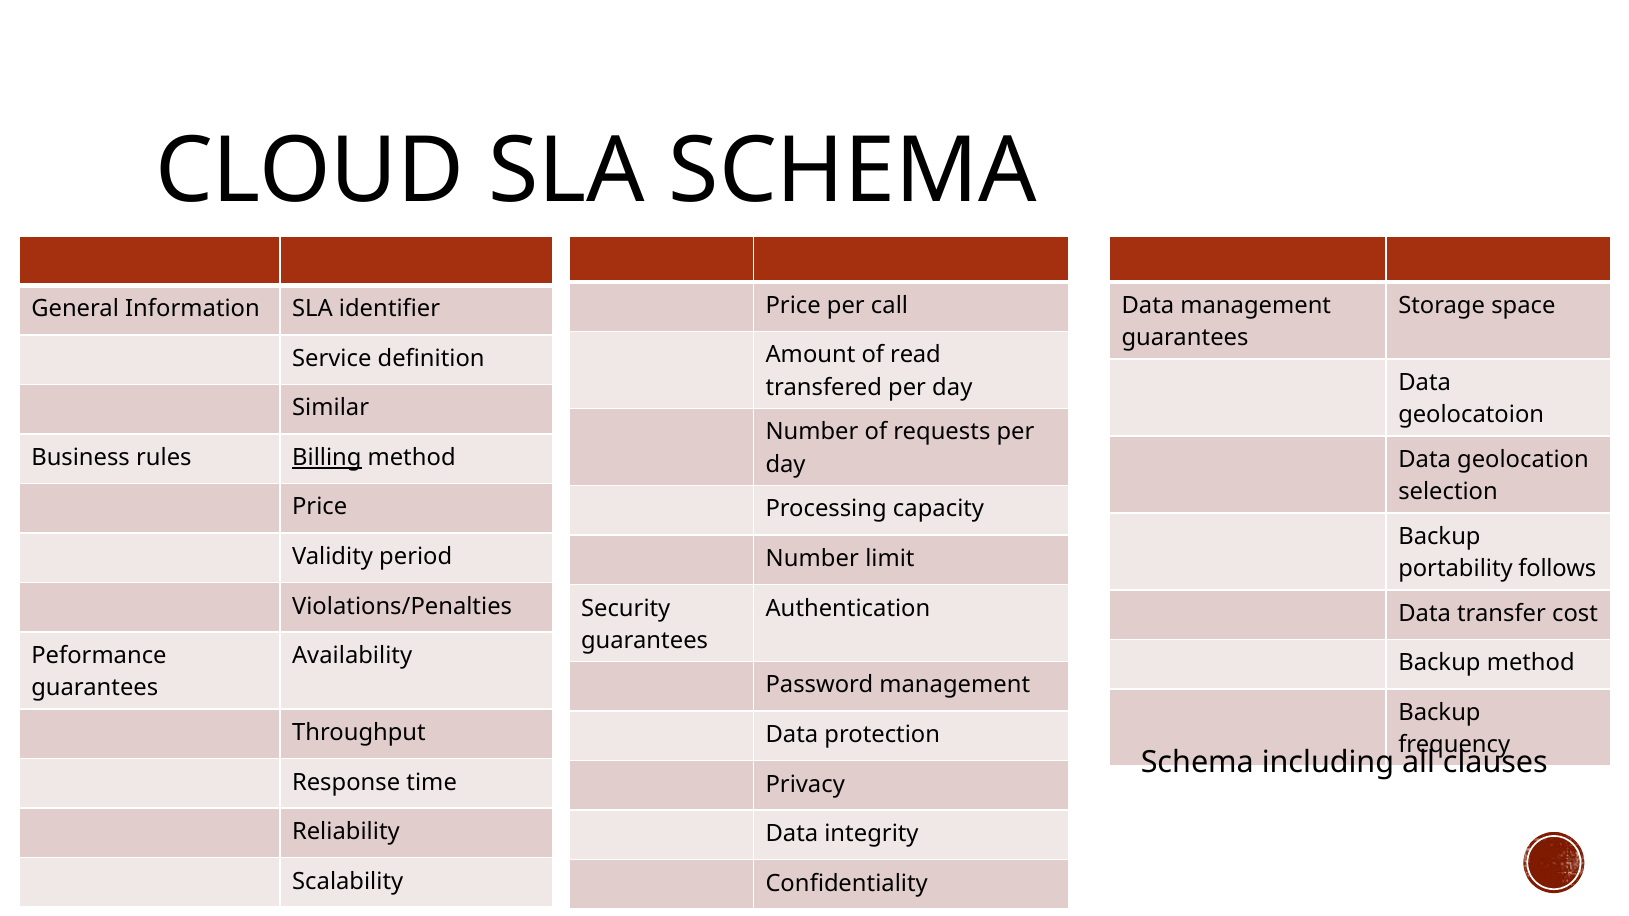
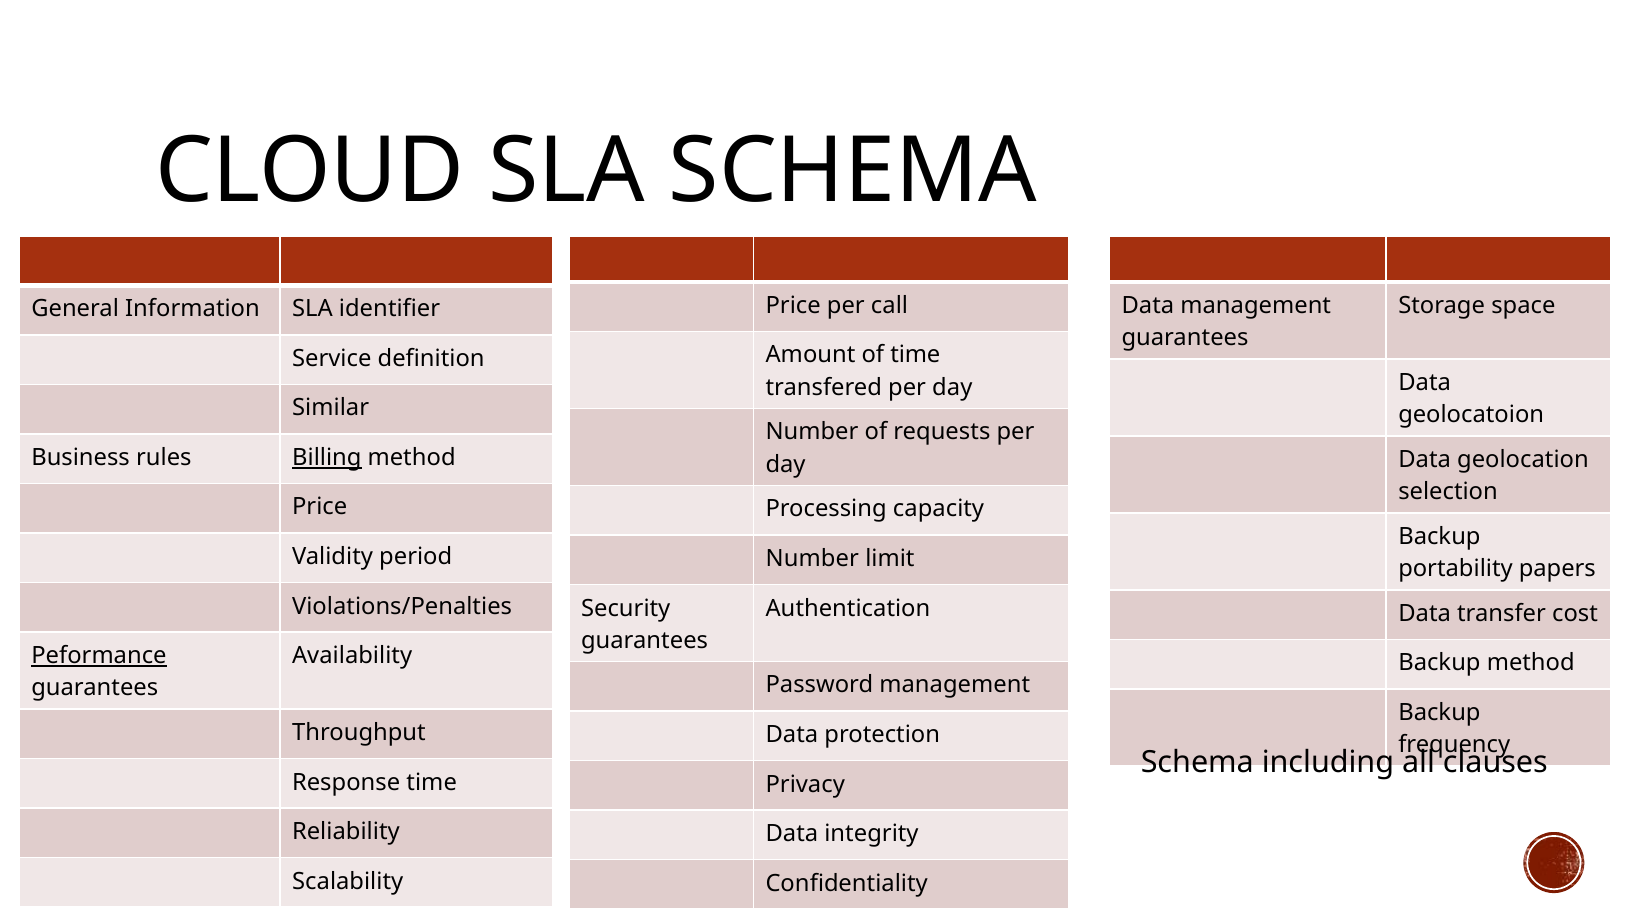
of read: read -> time
follows: follows -> papers
Peformance underline: none -> present
